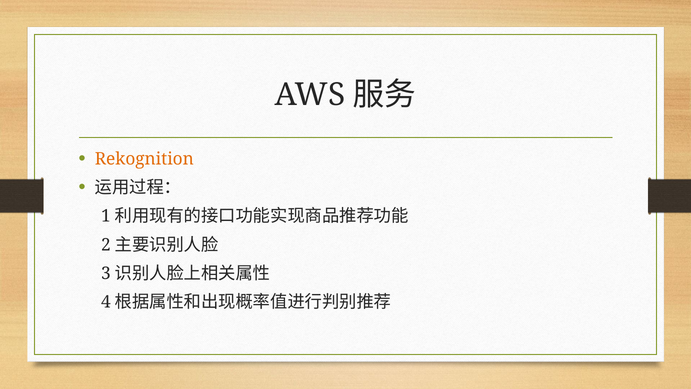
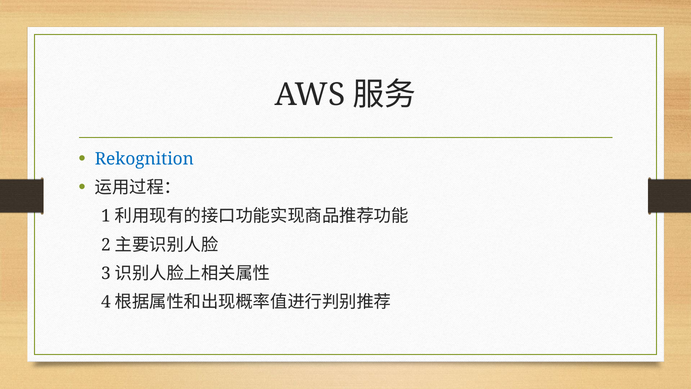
Rekognition colour: orange -> blue
